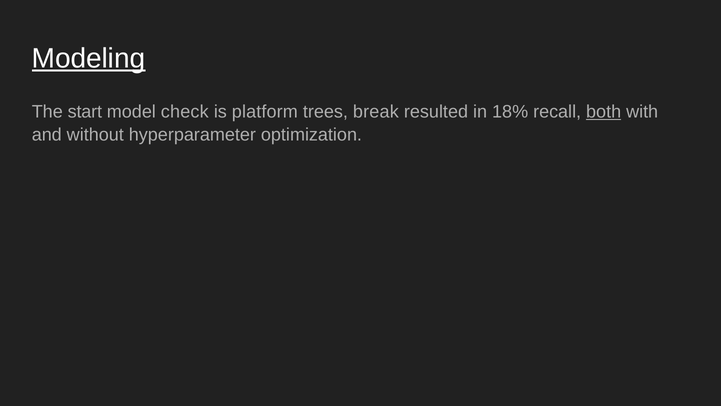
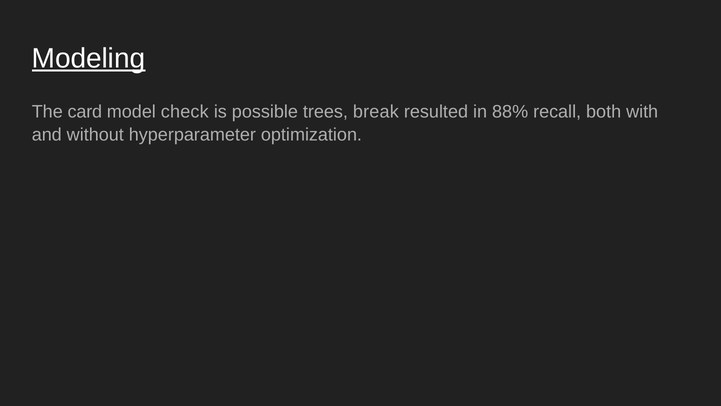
start: start -> card
platform: platform -> possible
18%: 18% -> 88%
both underline: present -> none
